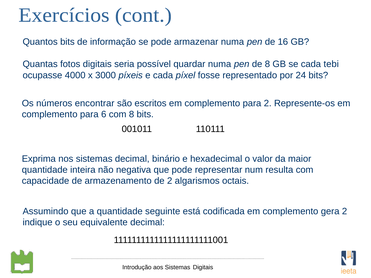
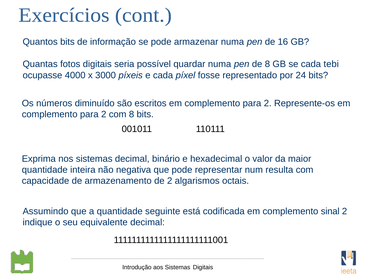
encontrar: encontrar -> diminuído
6 at (104, 114): 6 -> 2
gera: gera -> sinal
